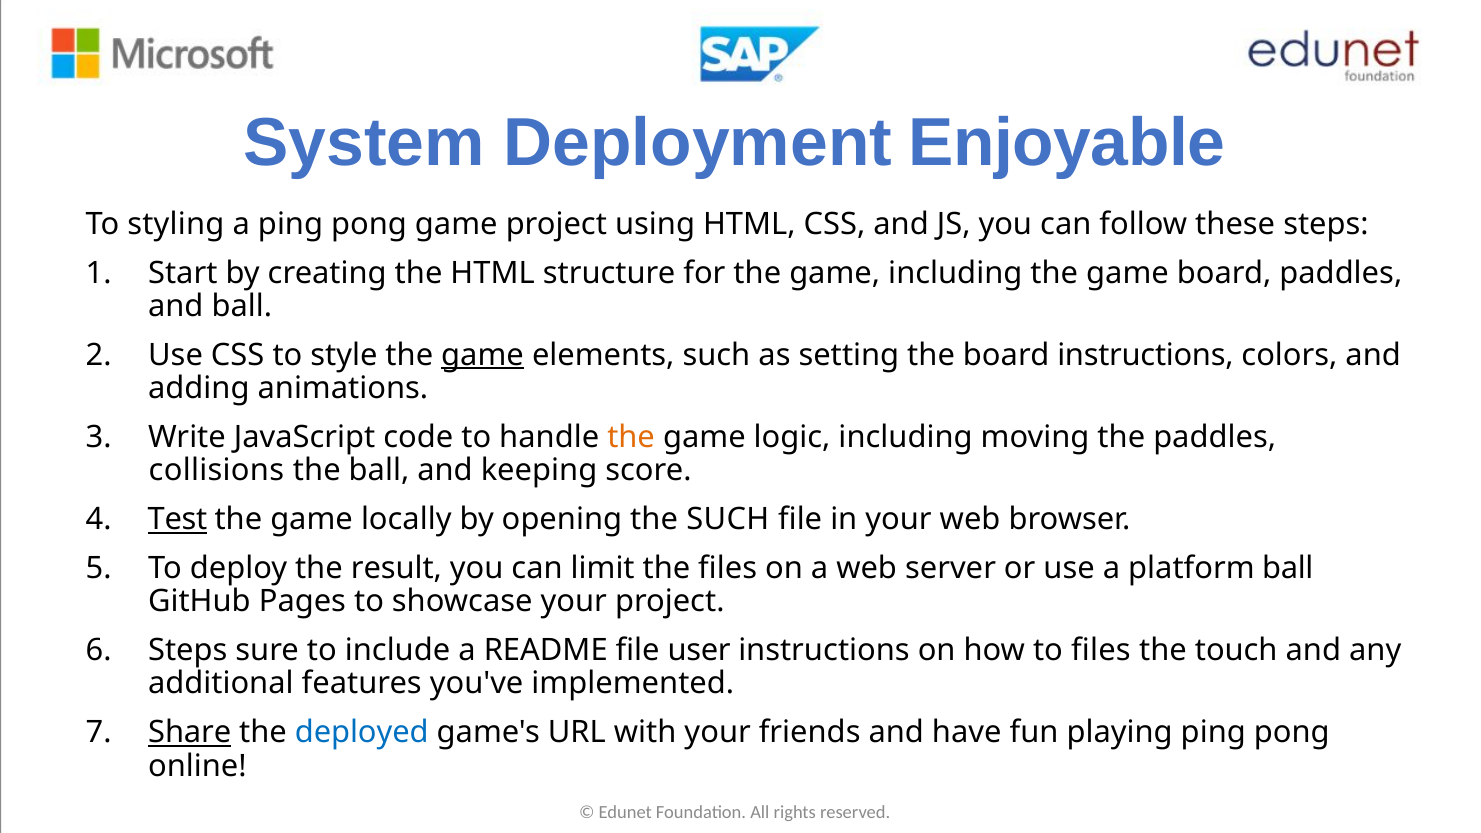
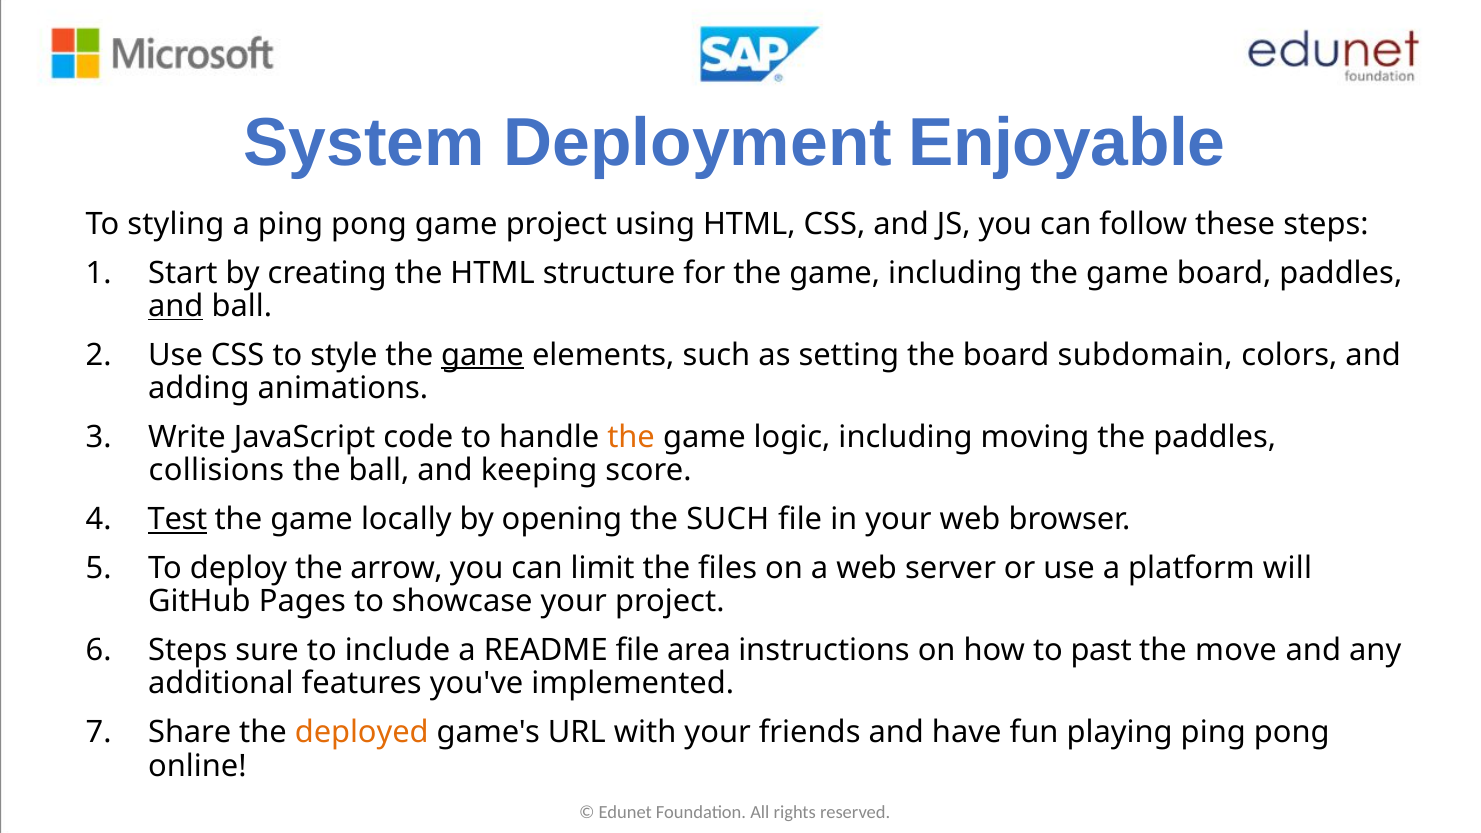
and at (176, 306) underline: none -> present
board instructions: instructions -> subdomain
result: result -> arrow
platform ball: ball -> will
user: user -> area
to files: files -> past
touch: touch -> move
Share underline: present -> none
deployed colour: blue -> orange
